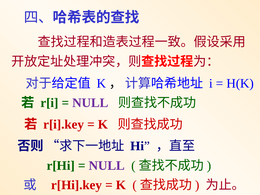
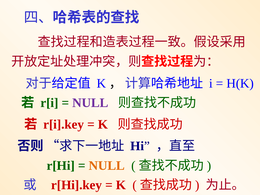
NULL at (107, 166) colour: purple -> orange
